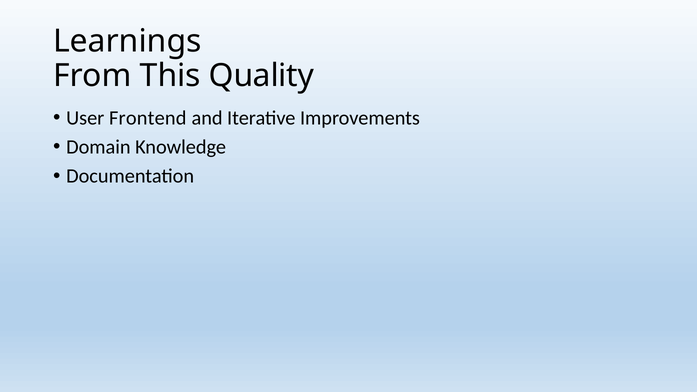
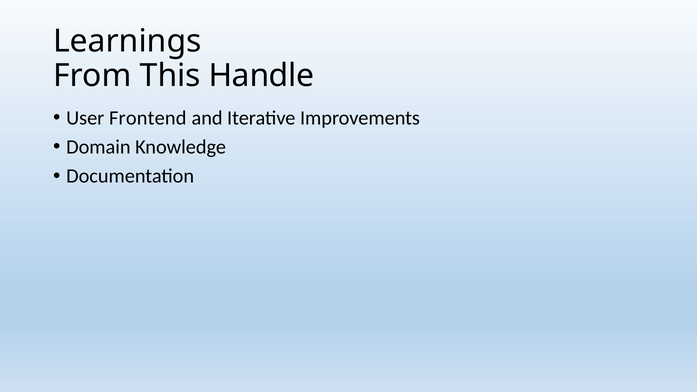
Quality: Quality -> Handle
